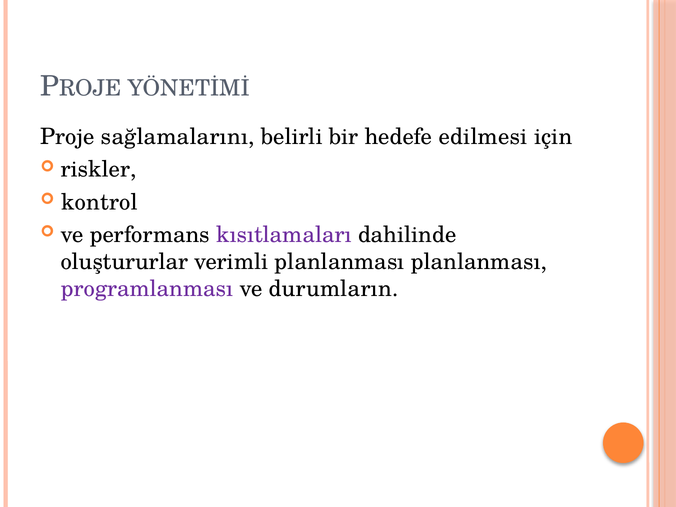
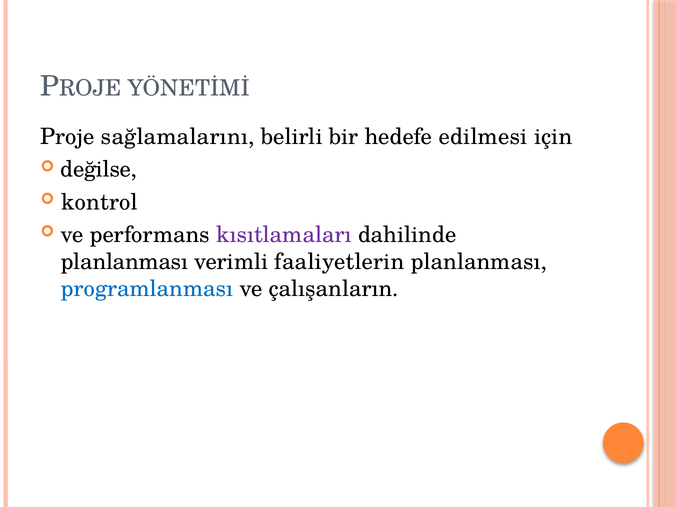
riskler: riskler -> değilse
oluştururlar at (124, 262): oluştururlar -> planlanması
verimli planlanması: planlanması -> faaliyetlerin
programlanması colour: purple -> blue
durumların: durumların -> çalışanların
